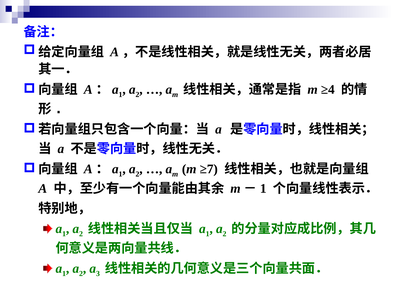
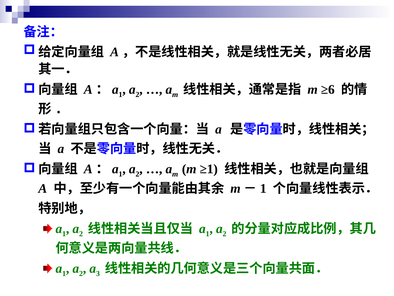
≥4: ≥4 -> ≥6
≥7: ≥7 -> ≥1
